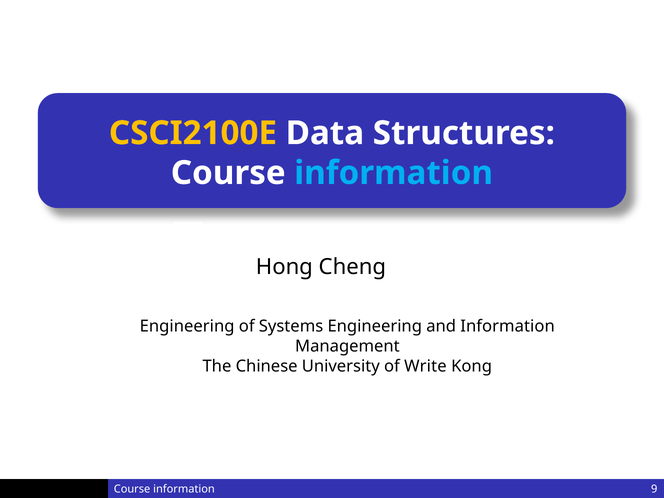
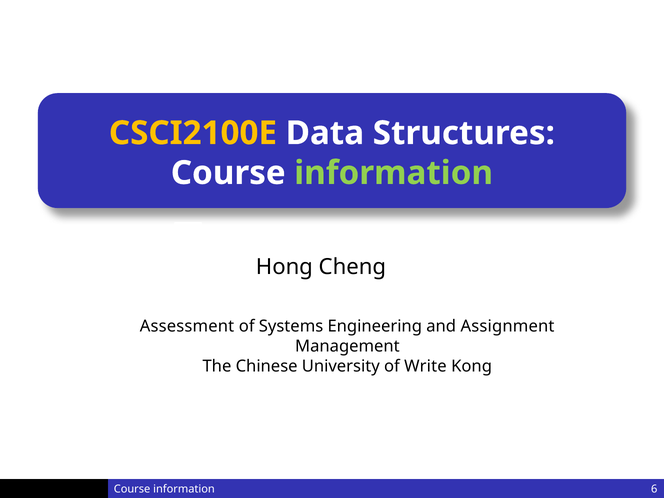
information at (394, 173) colour: light blue -> light green
Engineering at (187, 326): Engineering -> Assessment
and Information: Information -> Assignment
9: 9 -> 6
